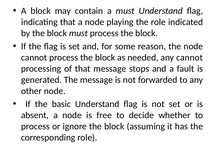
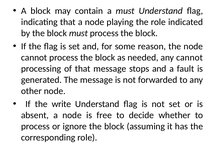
basic: basic -> write
